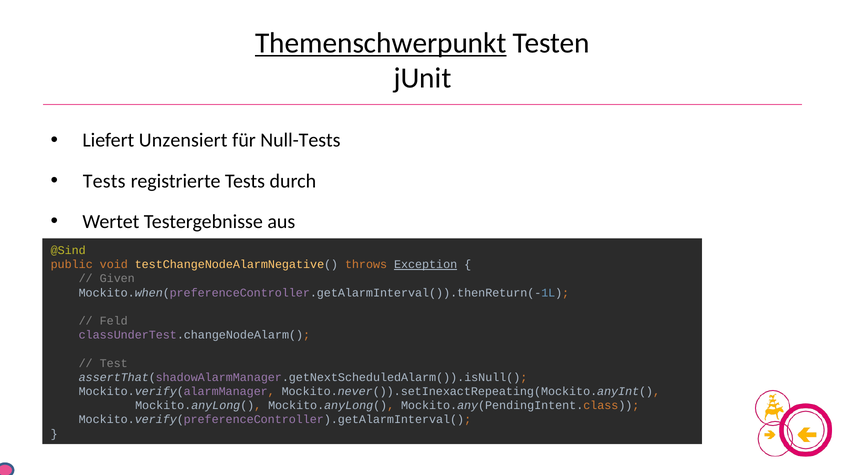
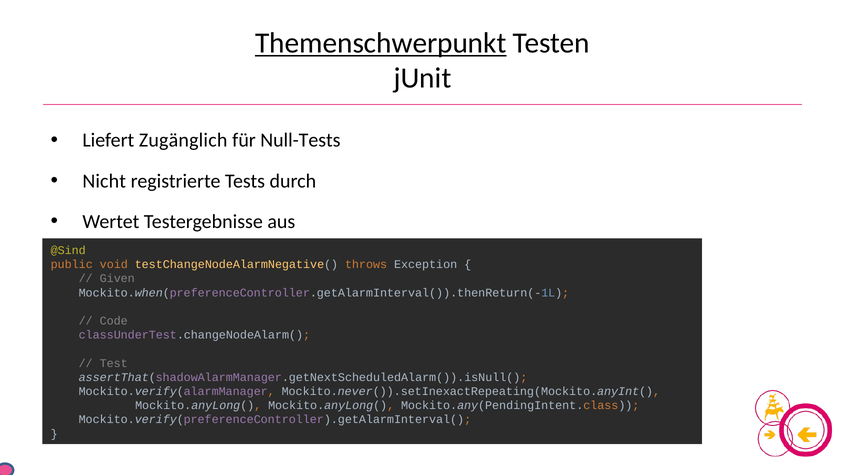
Unzensiert: Unzensiert -> Zugänglich
Tests at (104, 181): Tests -> Nicht
Exception underline: present -> none
Feld: Feld -> Code
